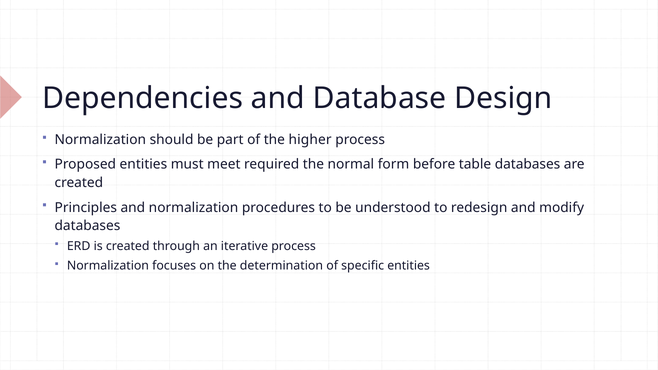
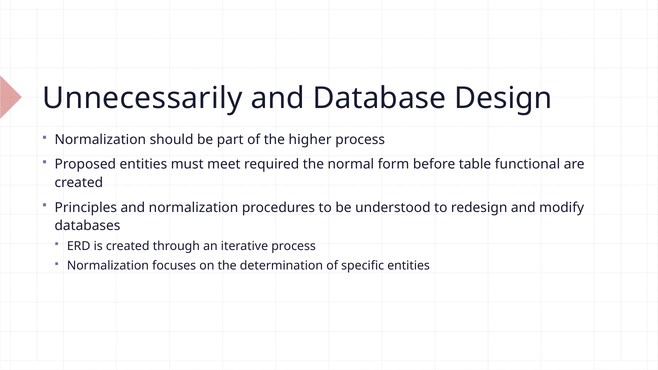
Dependencies: Dependencies -> Unnecessarily
table databases: databases -> functional
